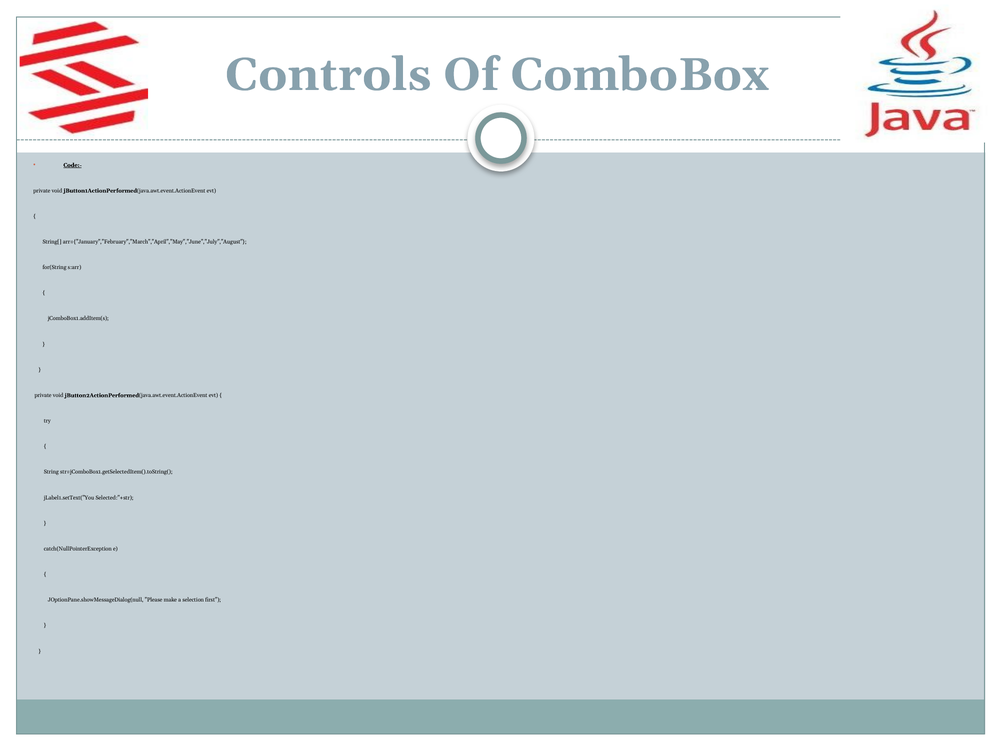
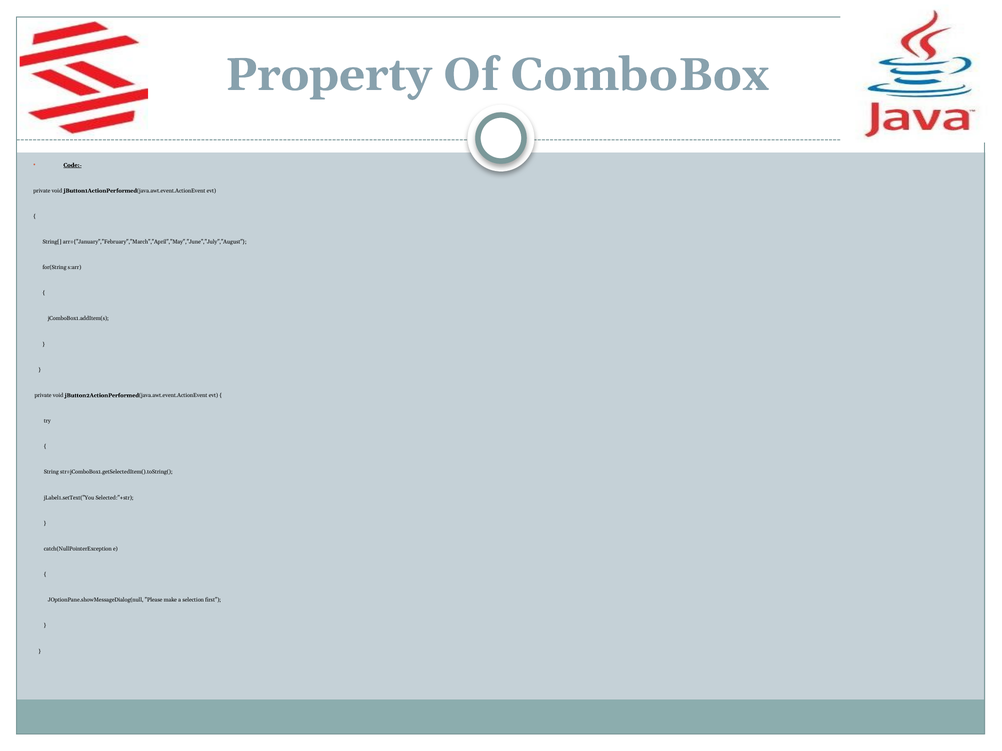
Controls: Controls -> Property
